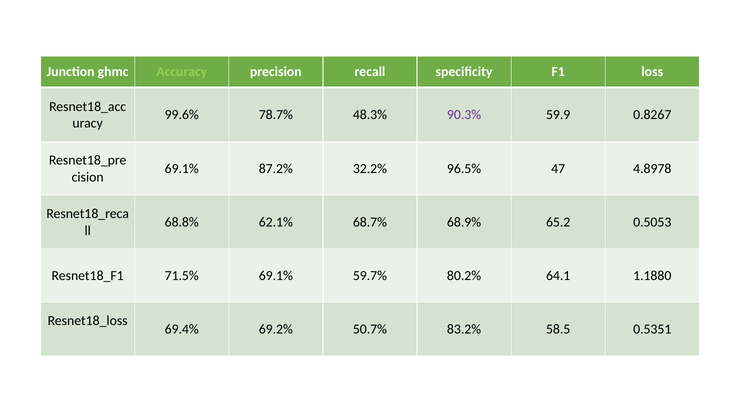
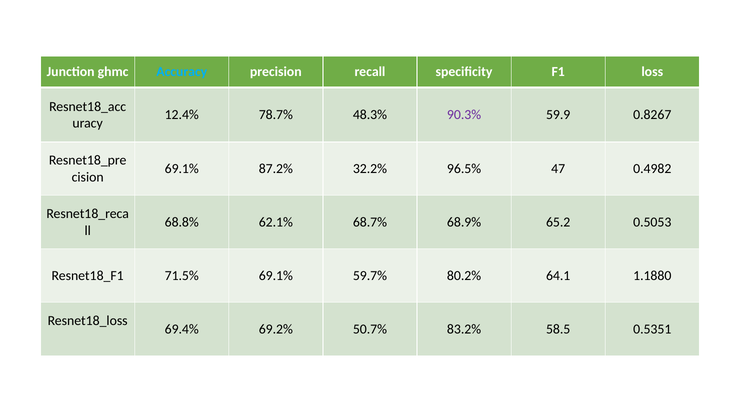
Accuracy colour: light green -> light blue
99.6%: 99.6% -> 12.4%
4.8978: 4.8978 -> 0.4982
